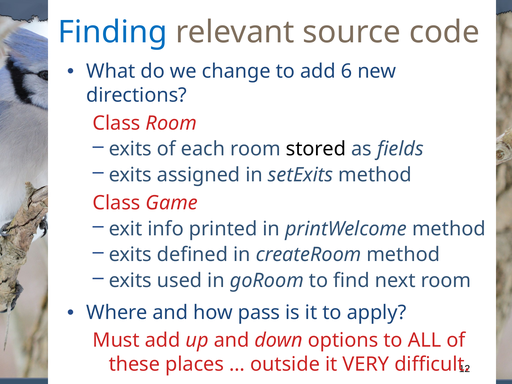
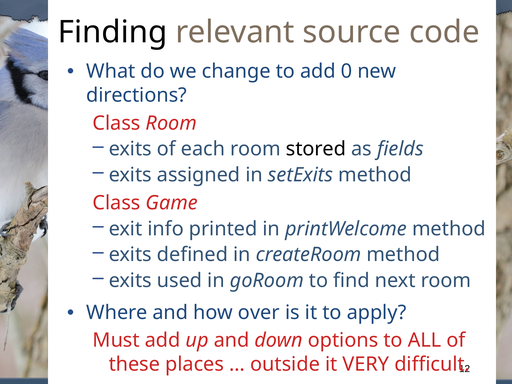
Finding colour: blue -> black
6: 6 -> 0
pass: pass -> over
